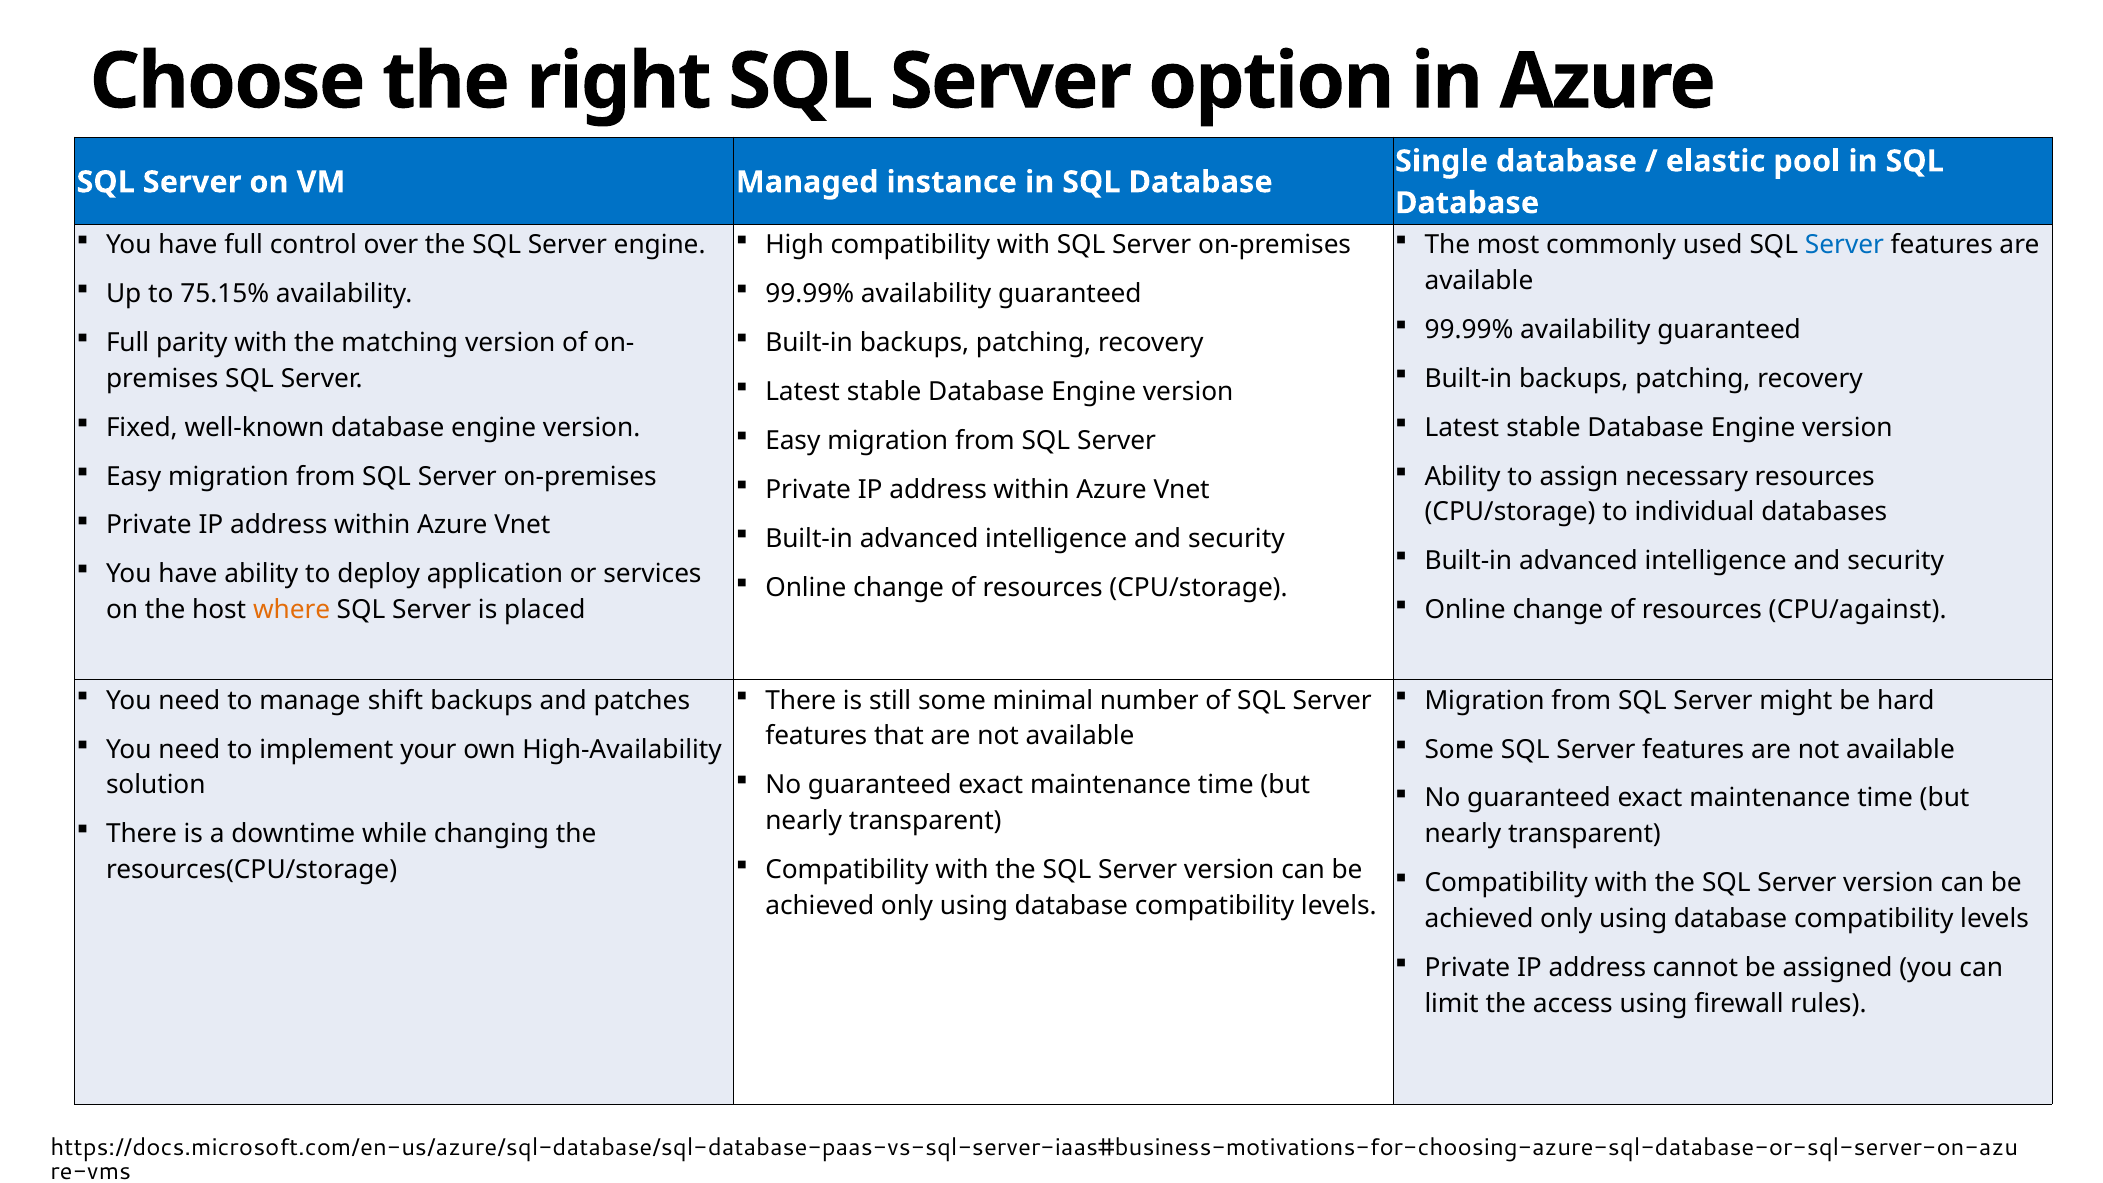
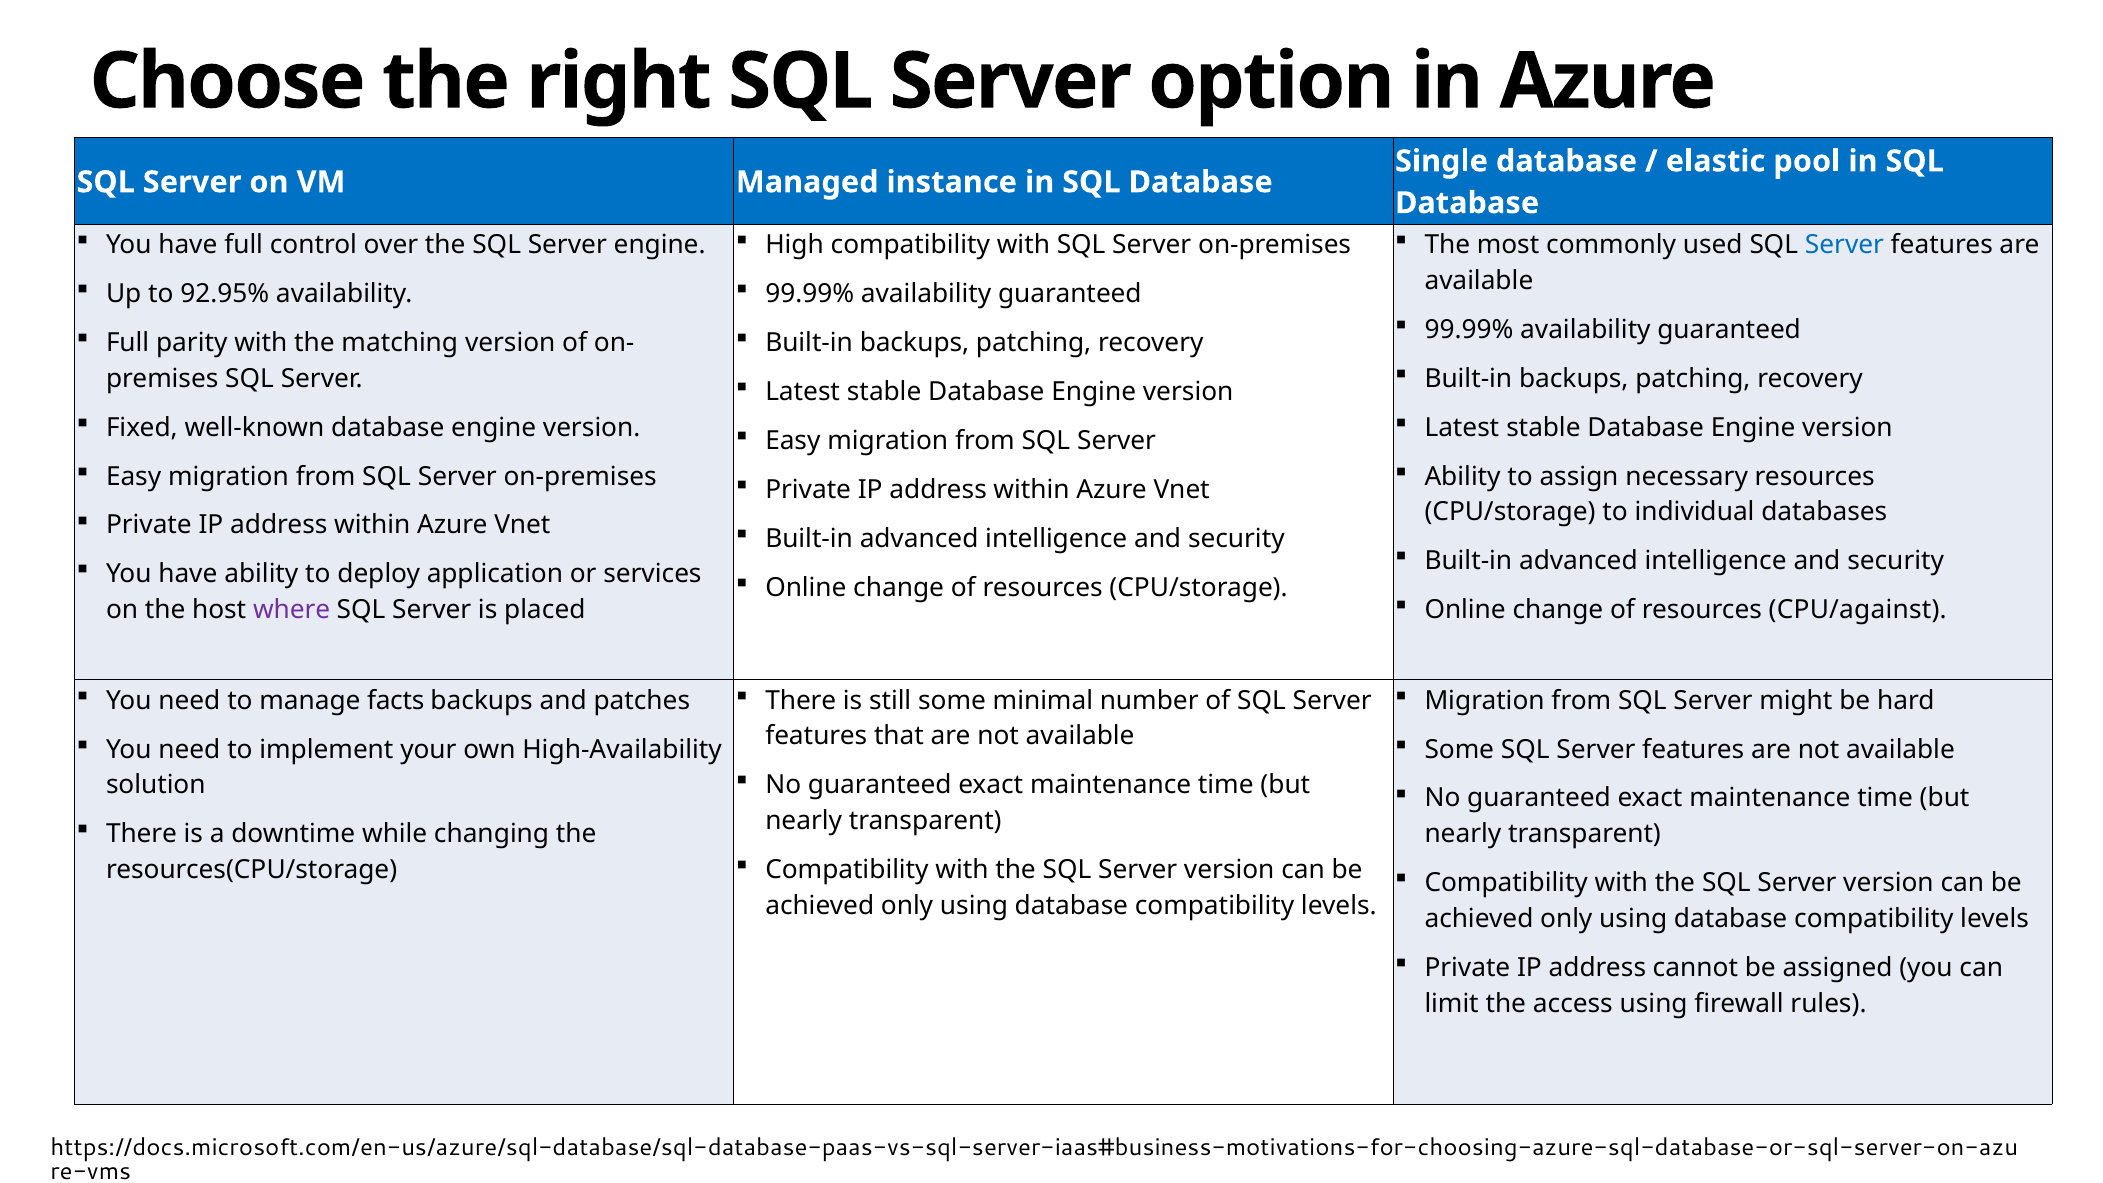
75.15%: 75.15% -> 92.95%
where colour: orange -> purple
shift: shift -> facts
